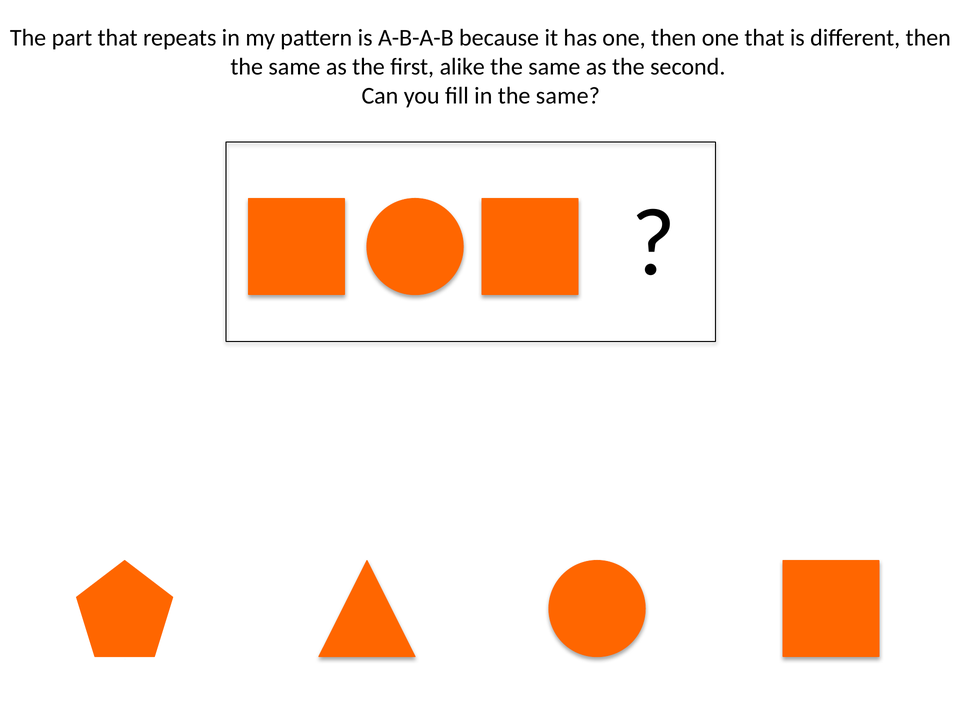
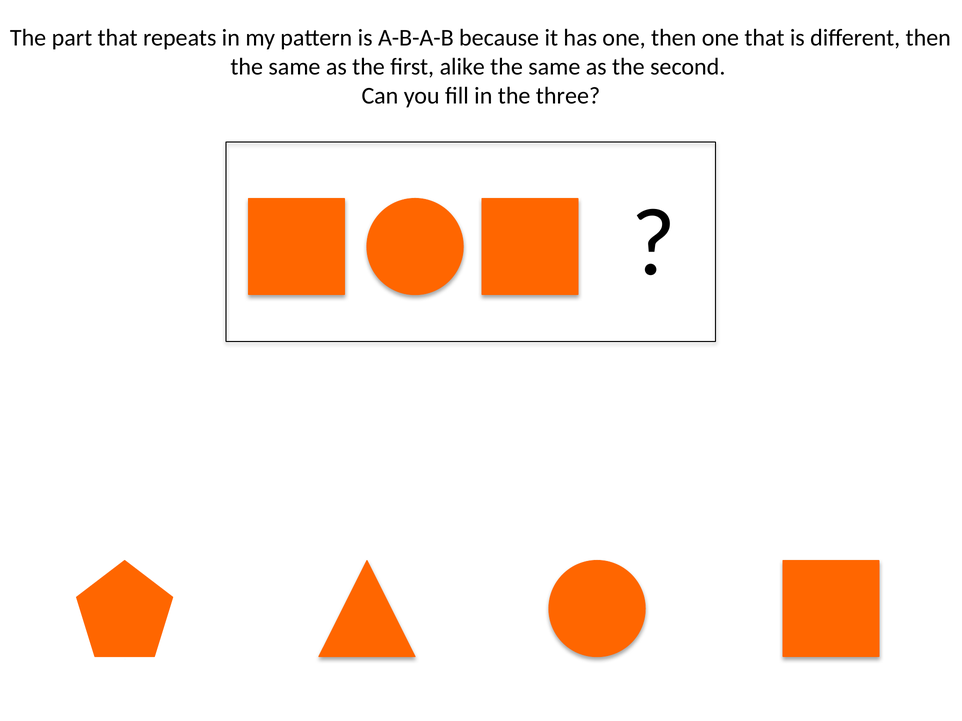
in the same: same -> three
